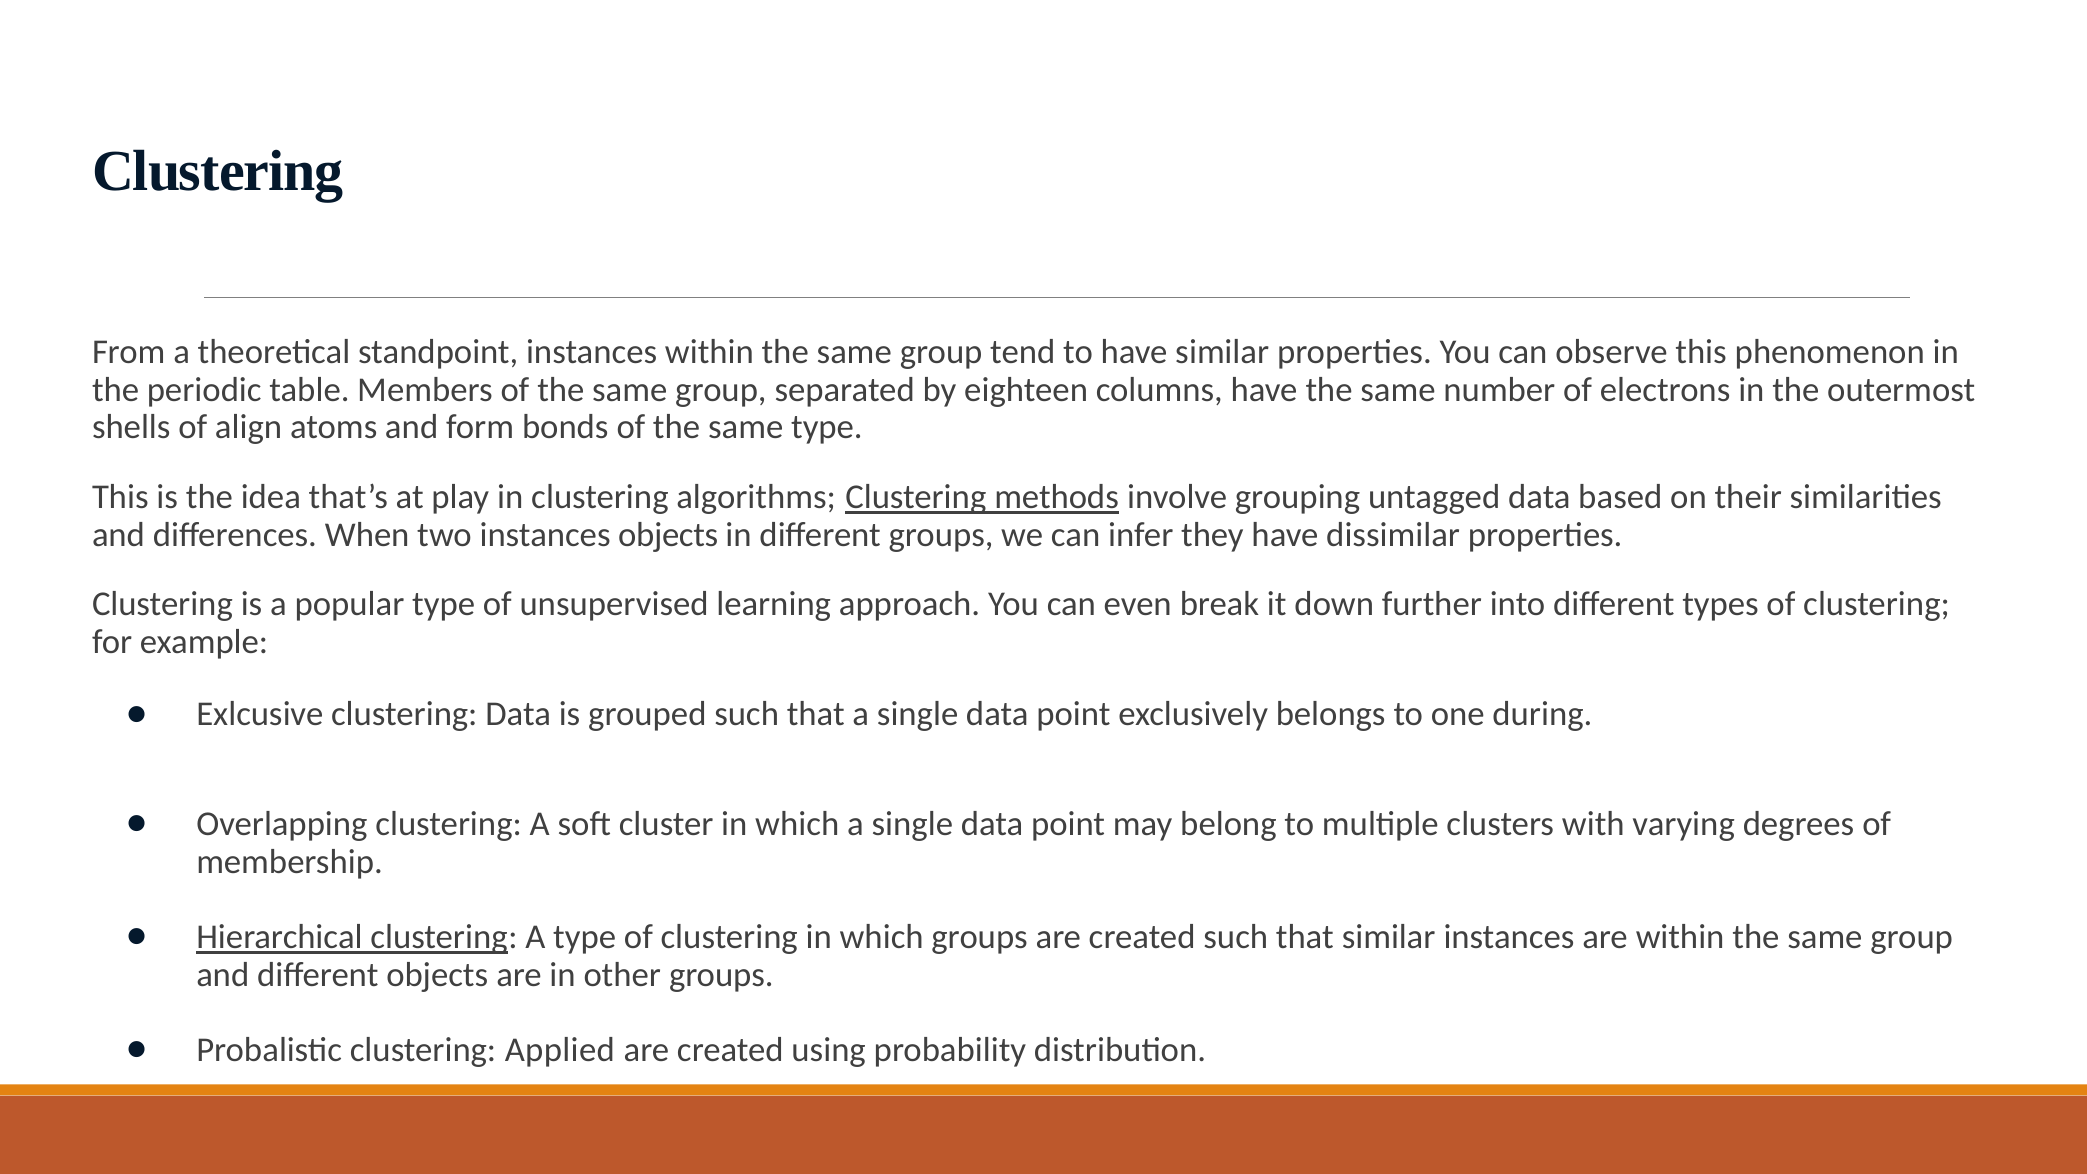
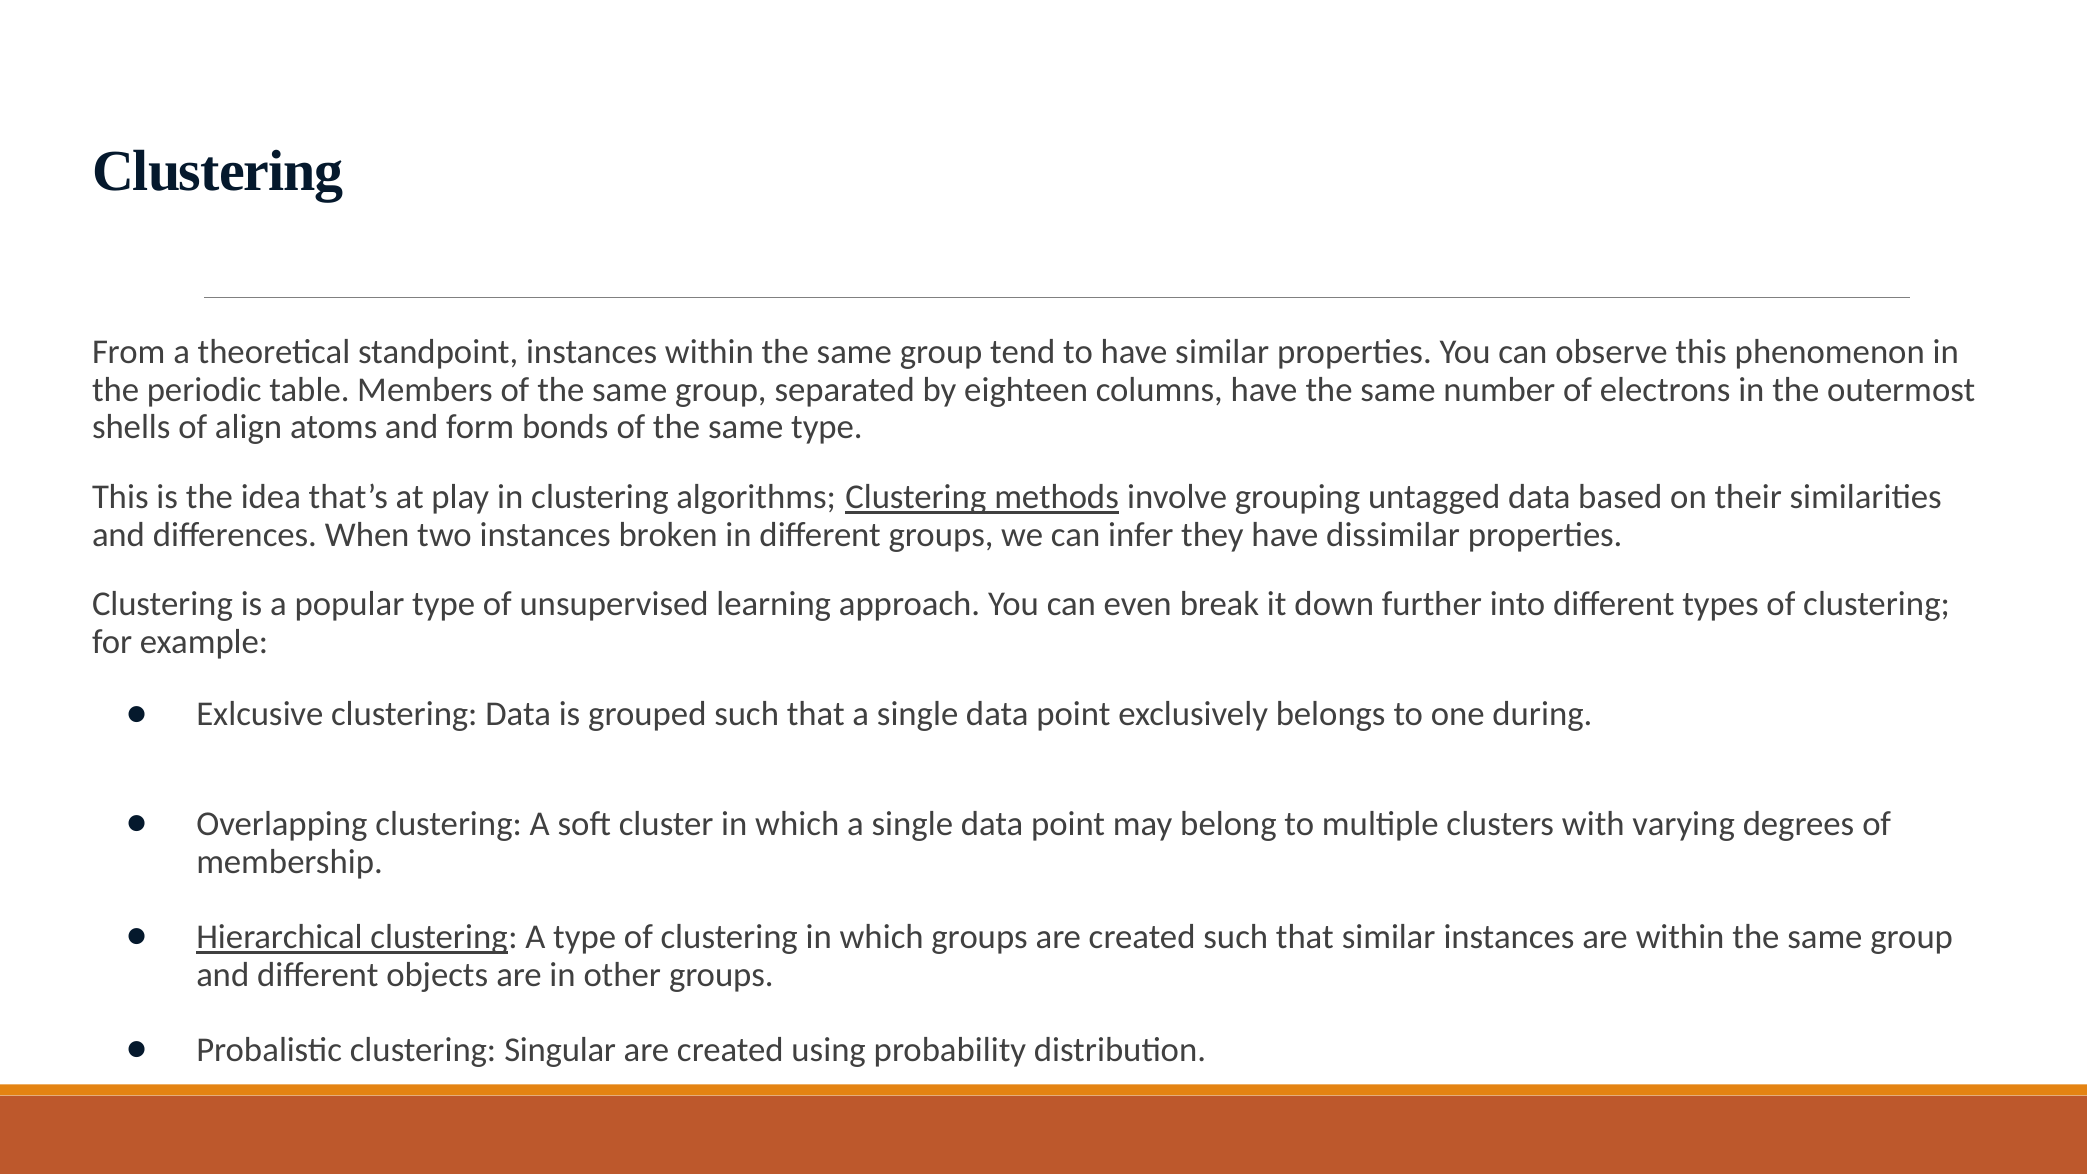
instances objects: objects -> broken
Applied: Applied -> Singular
